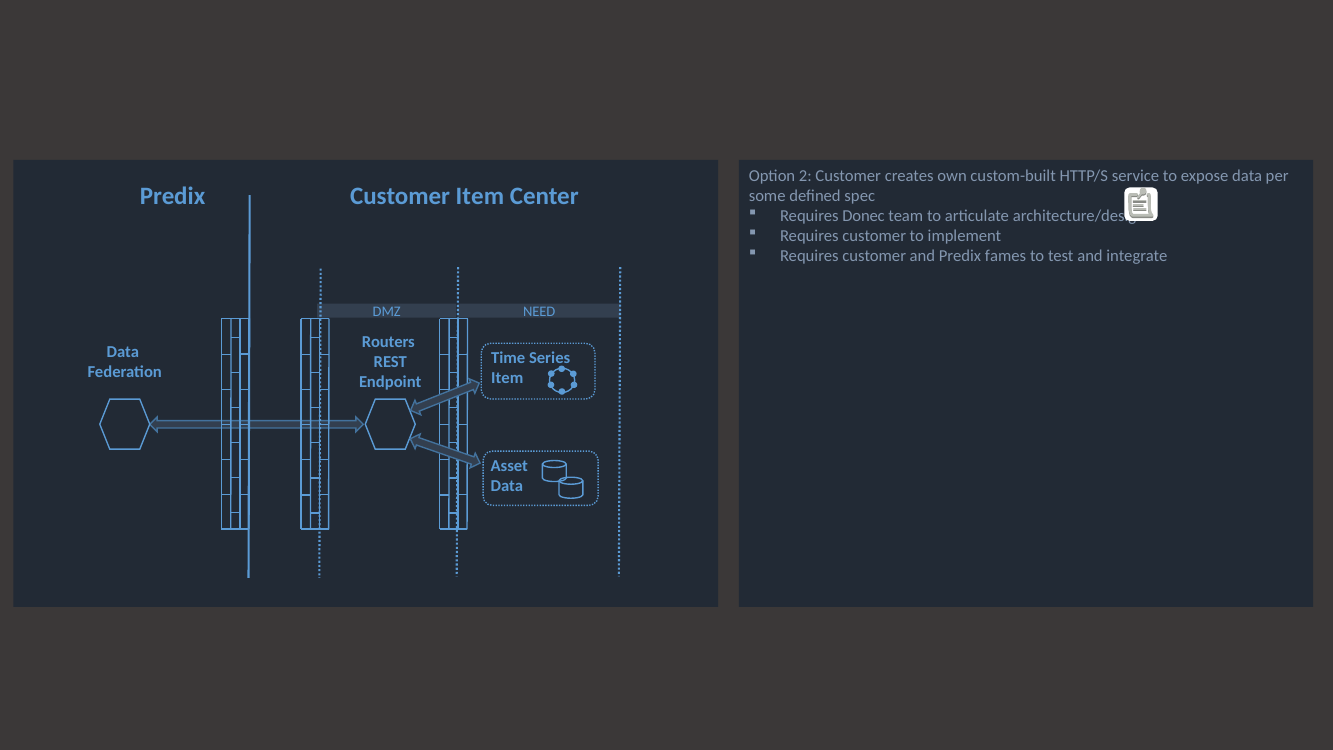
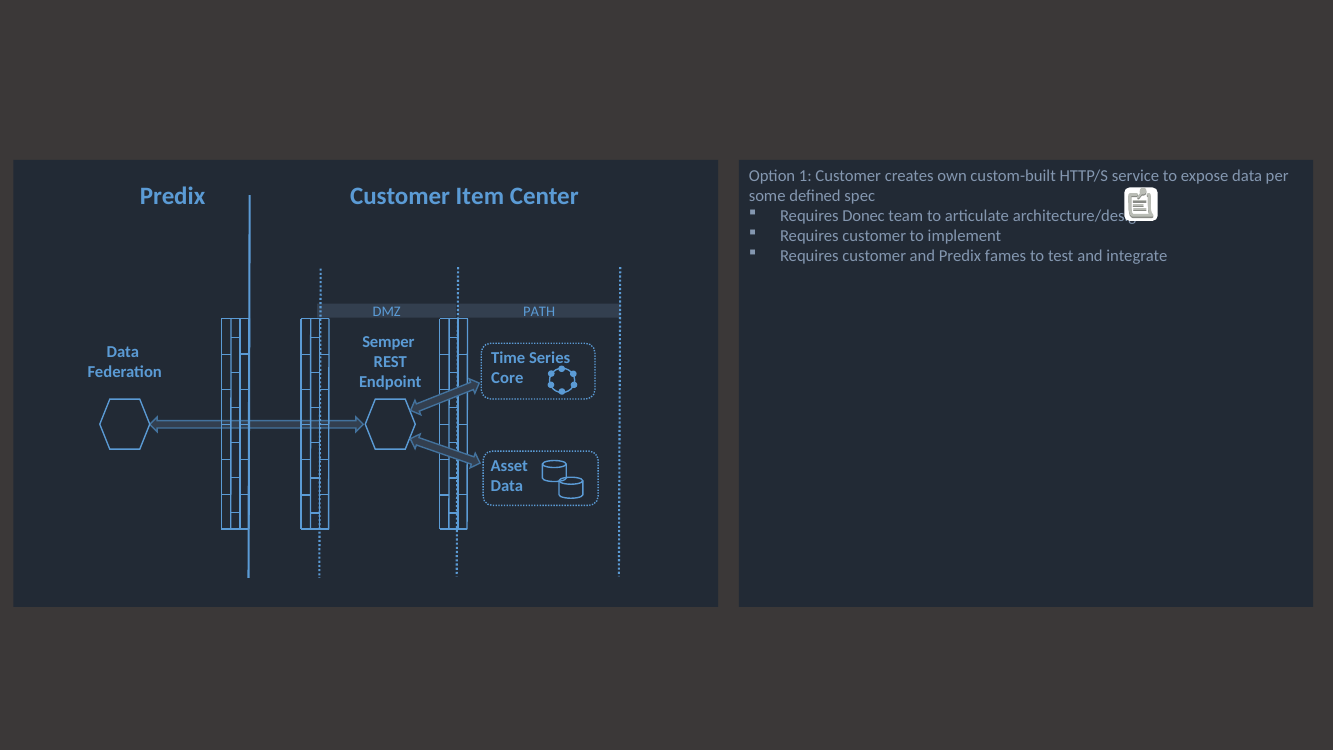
2: 2 -> 1
NEED: NEED -> PATH
Routers: Routers -> Semper
Item at (507, 378): Item -> Core
